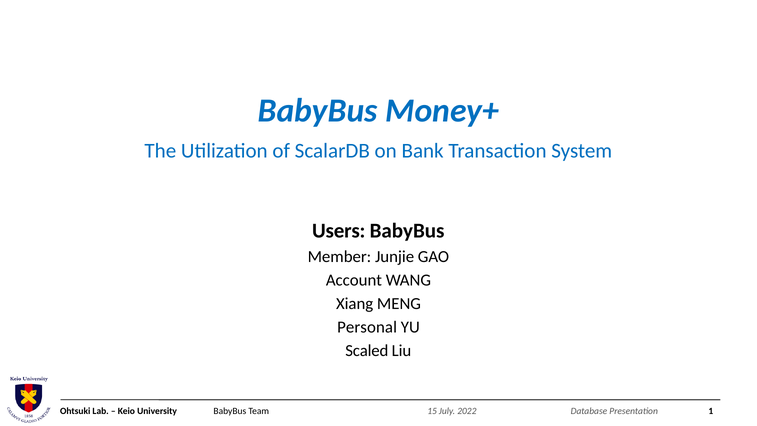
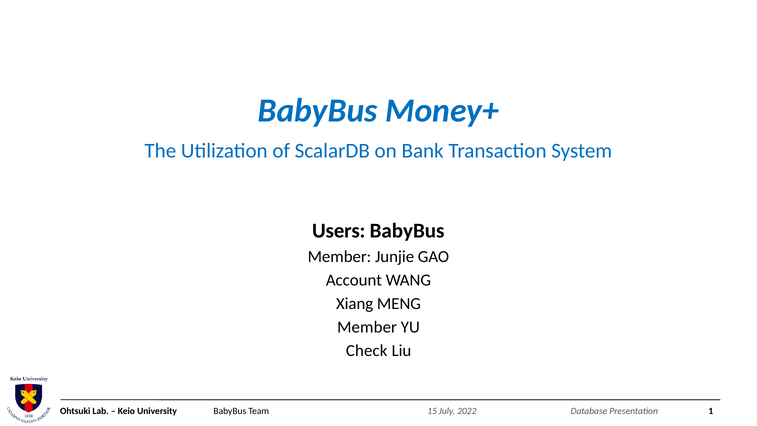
Personal at (367, 327): Personal -> Member
Scaled: Scaled -> Check
